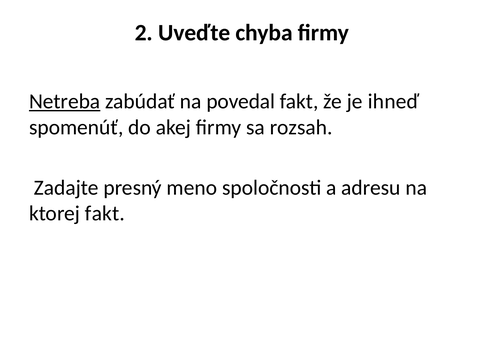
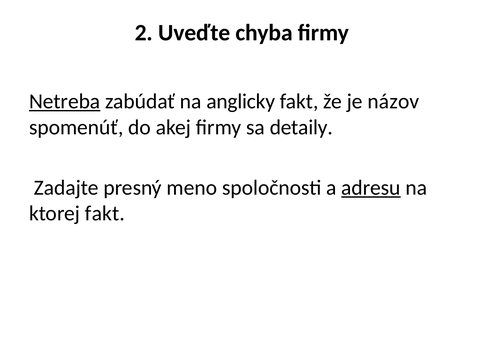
povedal: povedal -> anglicky
ihneď: ihneď -> názov
rozsah: rozsah -> detaily
adresu underline: none -> present
